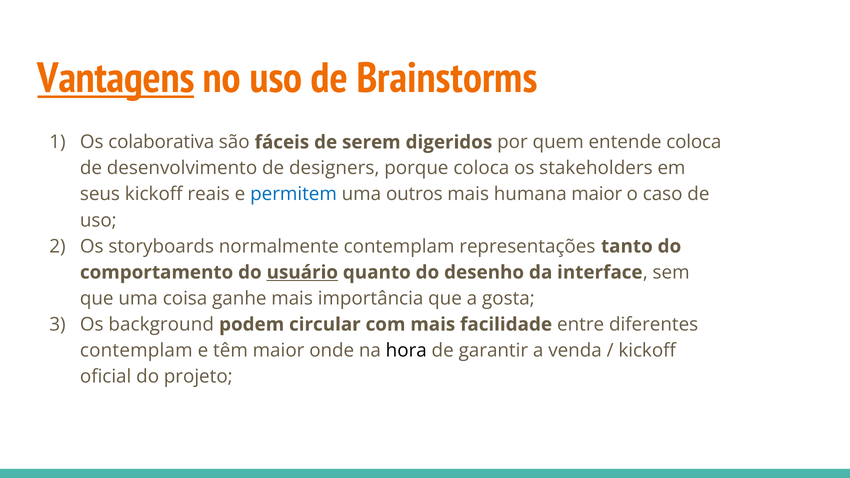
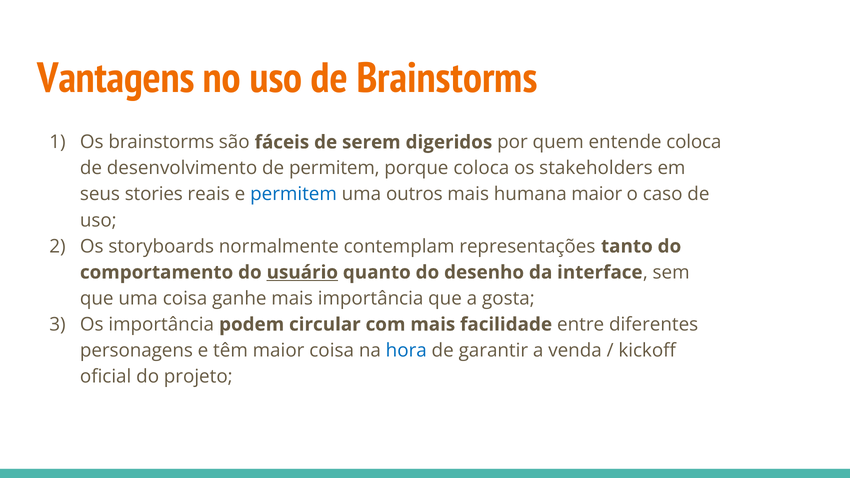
Vantagens underline: present -> none
Os colaborativa: colaborativa -> brainstorms
de designers: designers -> permitem
seus kickoff: kickoff -> stories
Os background: background -> importância
contemplam at (136, 351): contemplam -> personagens
maior onde: onde -> coisa
hora colour: black -> blue
